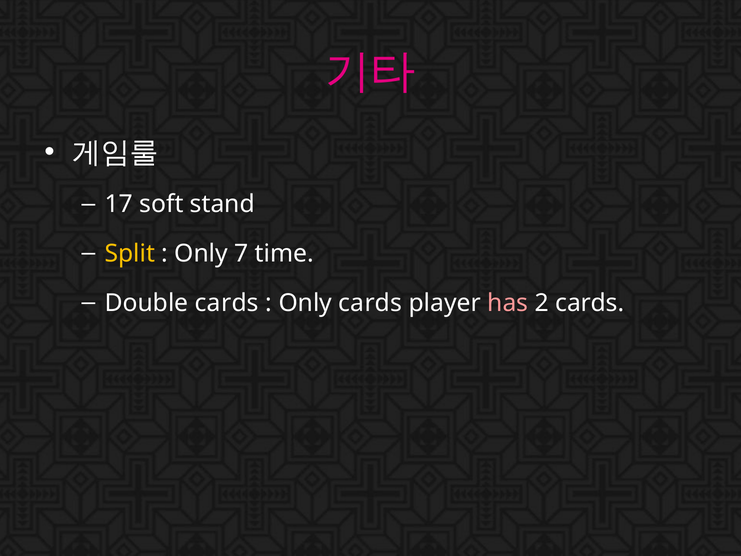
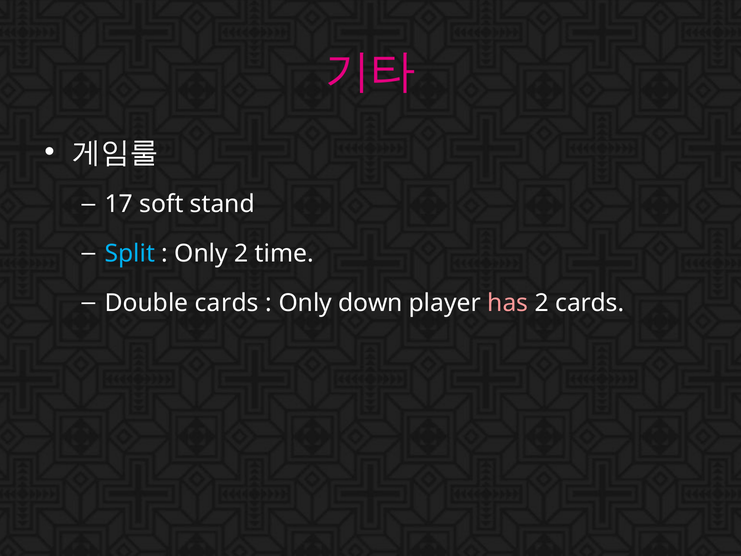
Split colour: yellow -> light blue
Only 7: 7 -> 2
Only cards: cards -> down
